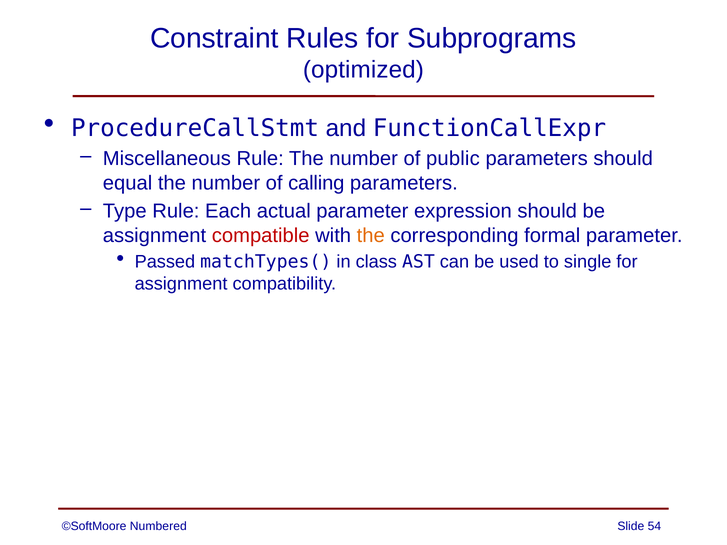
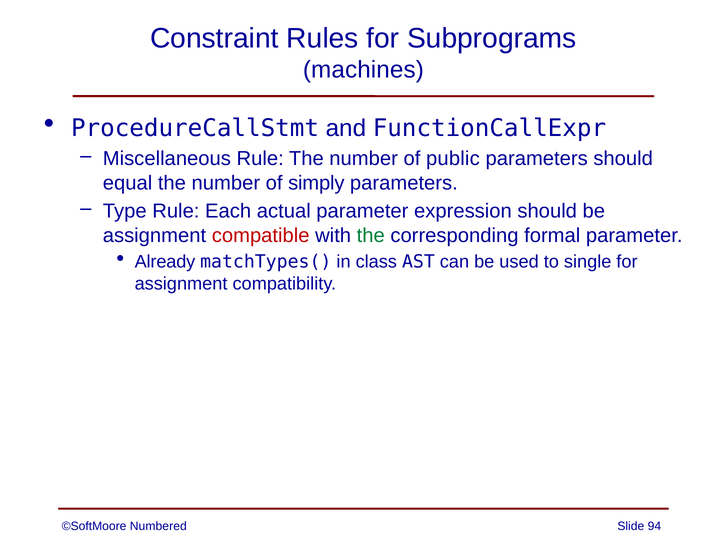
optimized: optimized -> machines
calling: calling -> simply
the at (371, 236) colour: orange -> green
Passed: Passed -> Already
54: 54 -> 94
